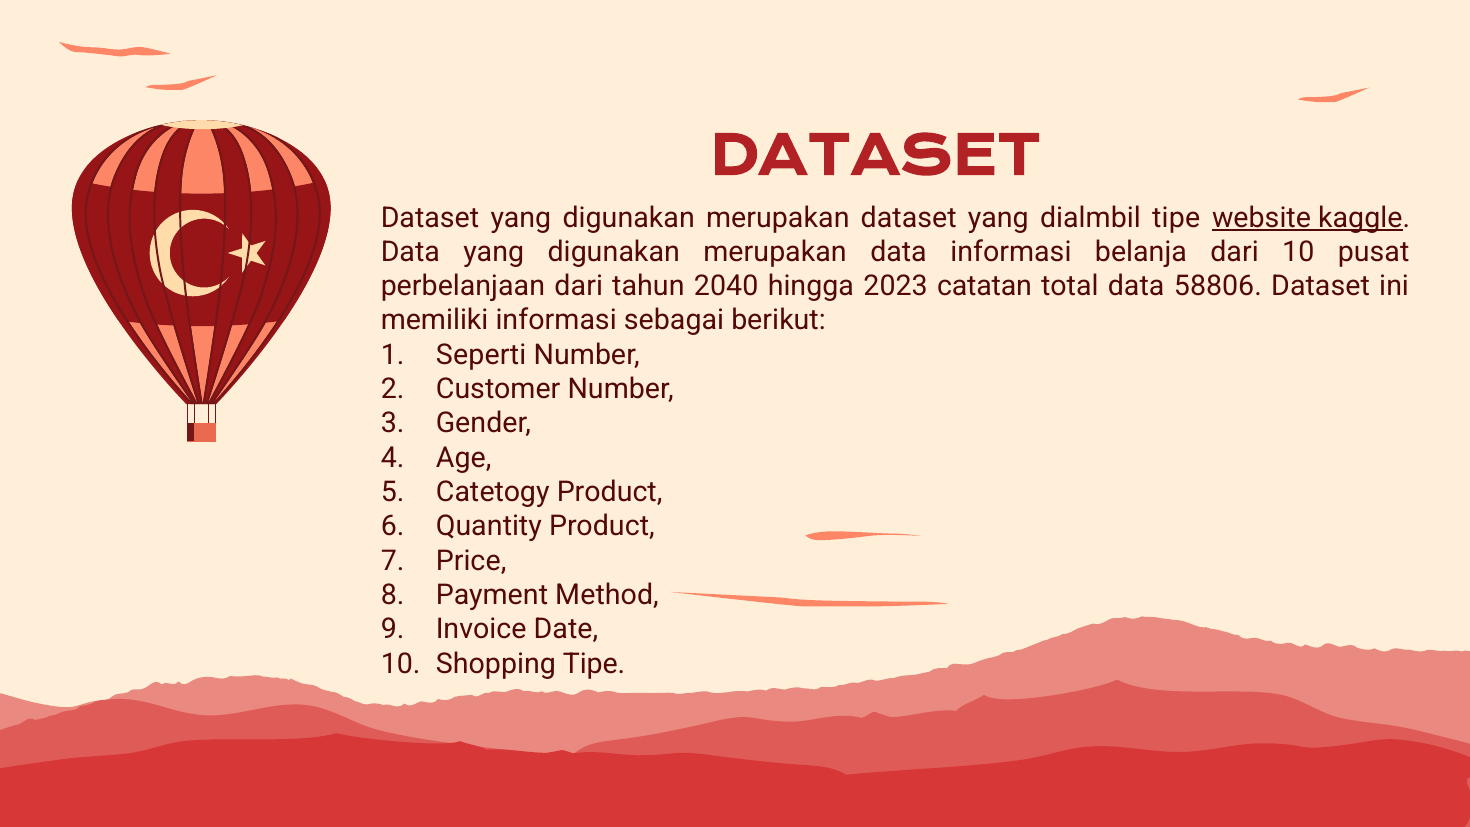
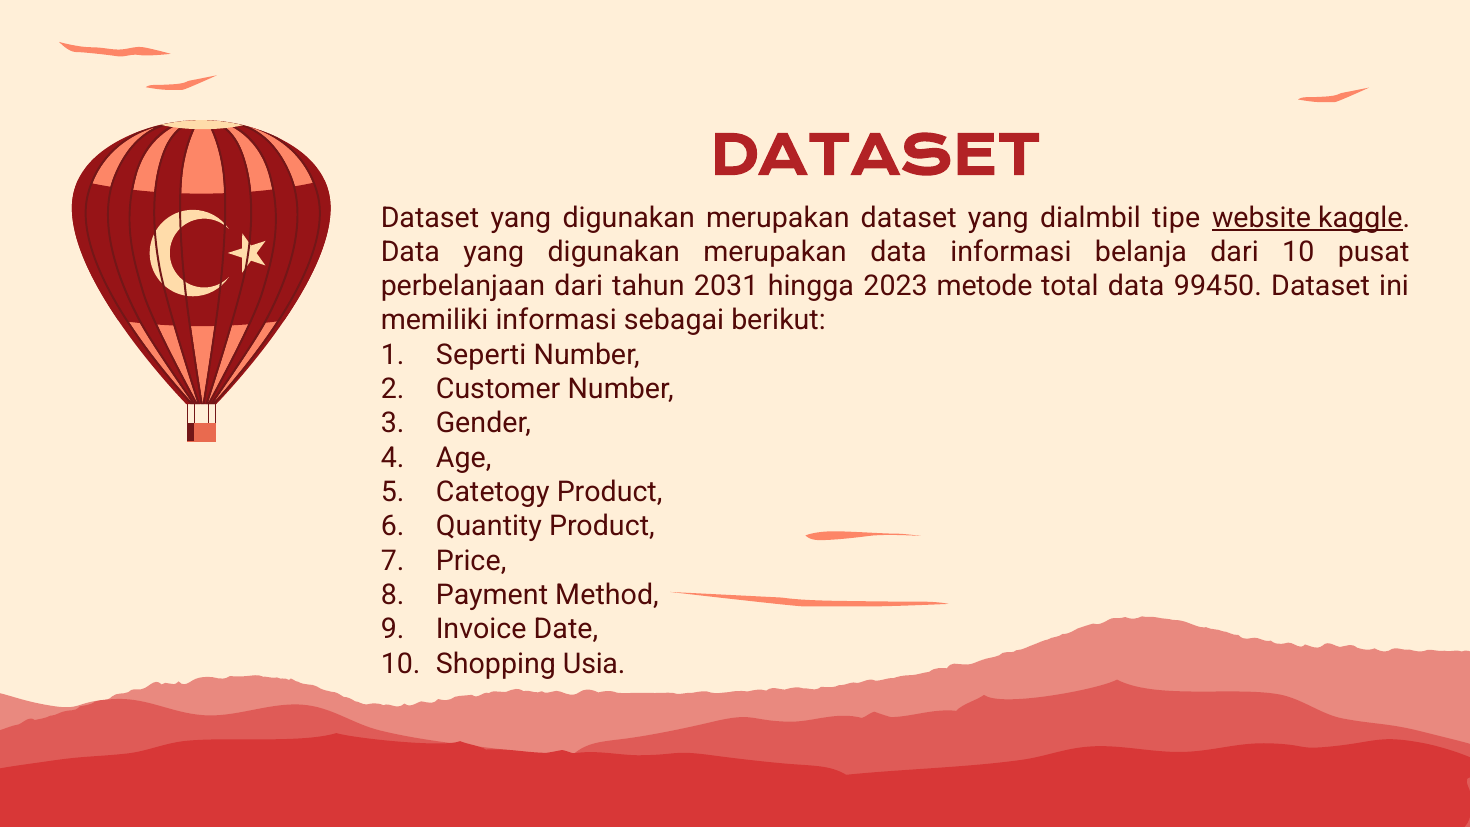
2040: 2040 -> 2031
catatan: catatan -> metode
58806: 58806 -> 99450
Shopping Tipe: Tipe -> Usia
